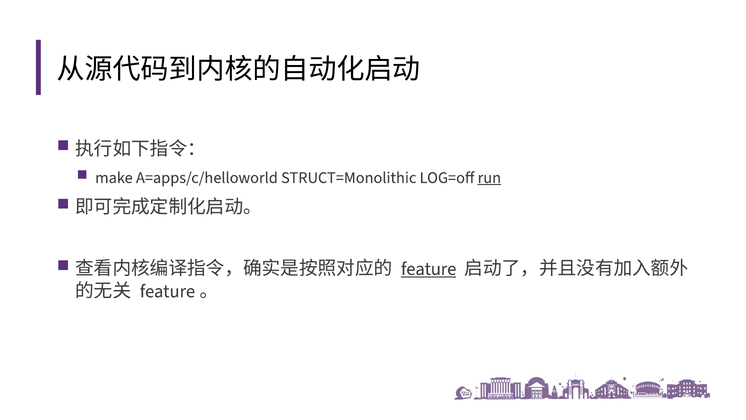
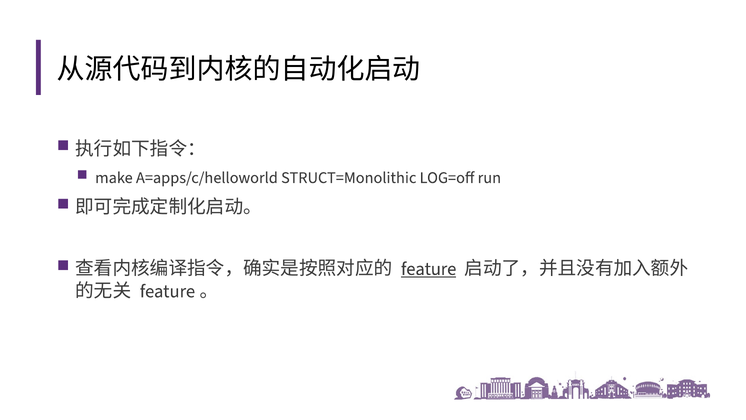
run underline: present -> none
